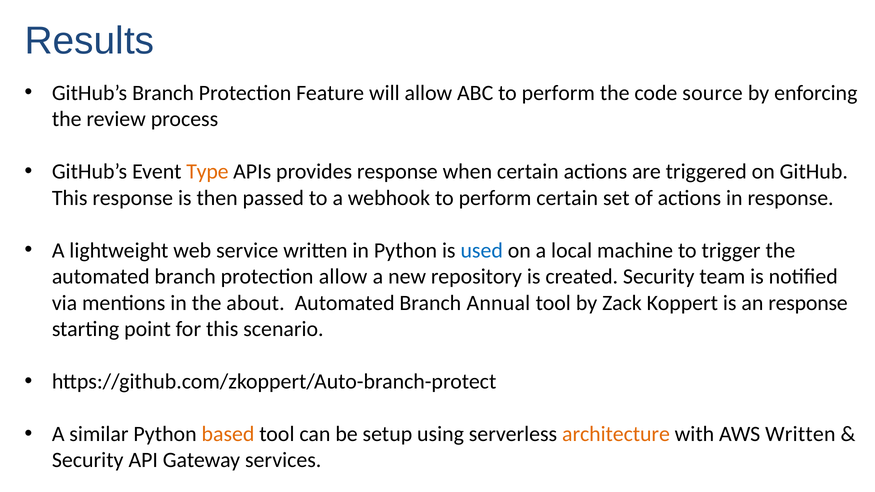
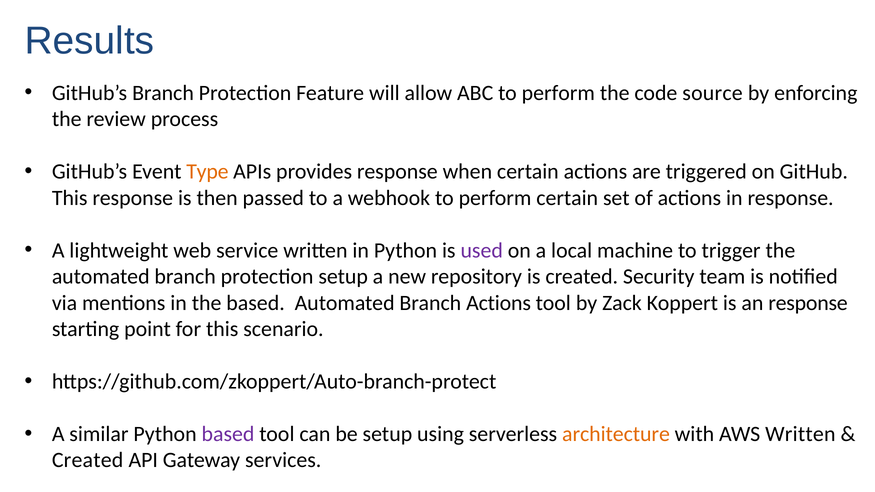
used colour: blue -> purple
protection allow: allow -> setup
the about: about -> based
Branch Annual: Annual -> Actions
based at (228, 434) colour: orange -> purple
Security at (88, 460): Security -> Created
